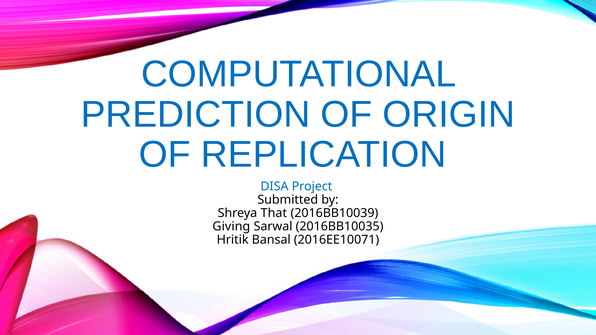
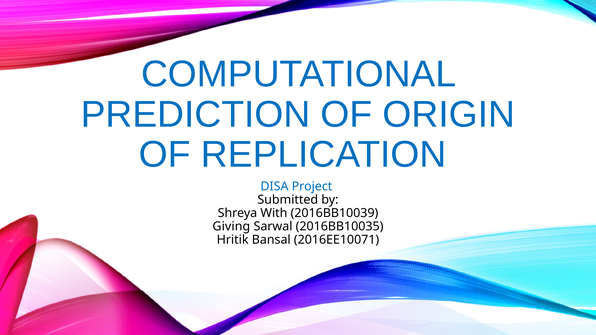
That: That -> With
